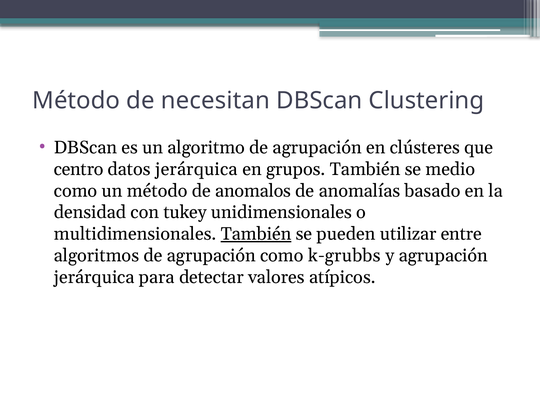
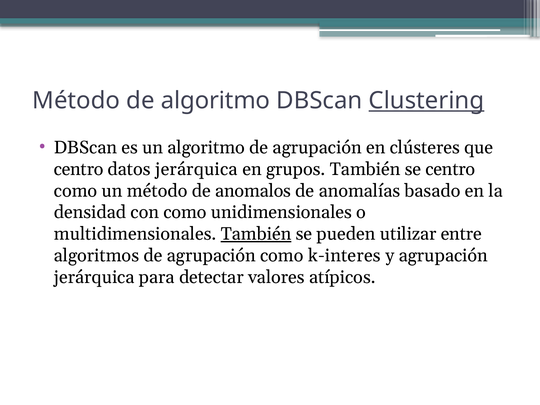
de necesitan: necesitan -> algoritmo
Clustering underline: none -> present
se medio: medio -> centro
con tukey: tukey -> como
k-grubbs: k-grubbs -> k-interes
